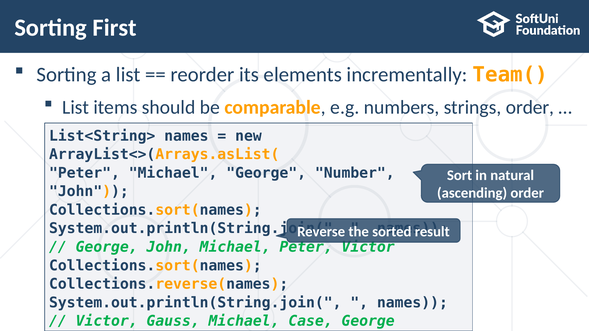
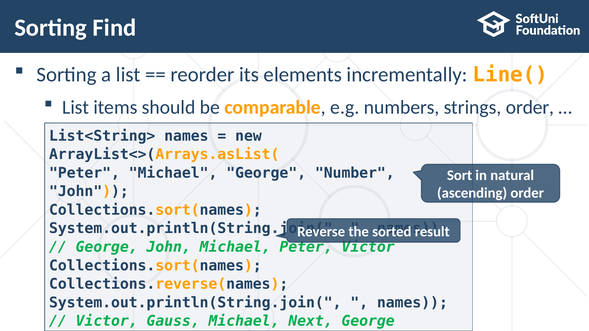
First: First -> Find
Team(: Team( -> Line(
Case: Case -> Next
